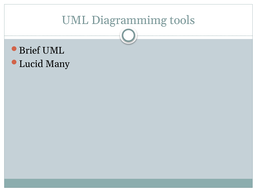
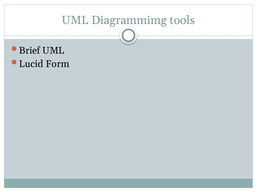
Many: Many -> Form
